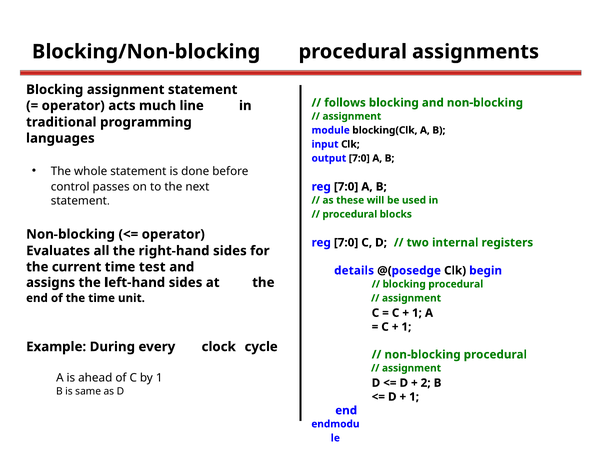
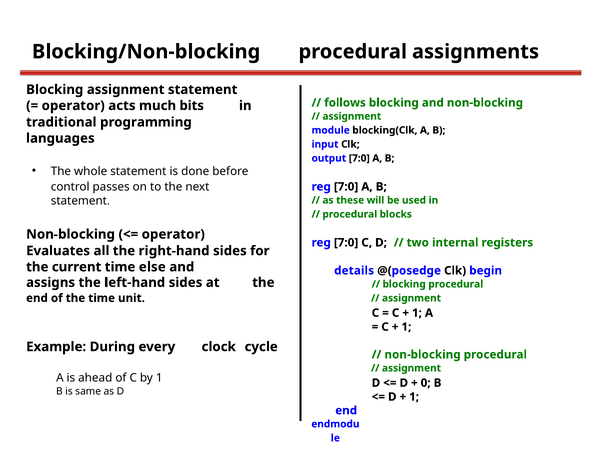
line: line -> bits
test: test -> else
2: 2 -> 0
